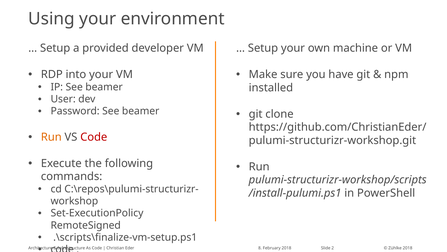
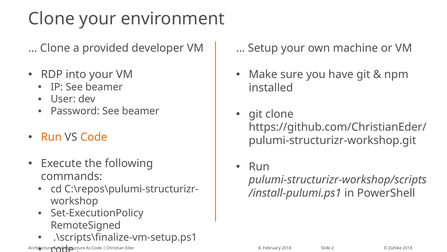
Using at (52, 19): Using -> Clone
Setup at (55, 48): Setup -> Clone
Code at (94, 137) colour: red -> orange
